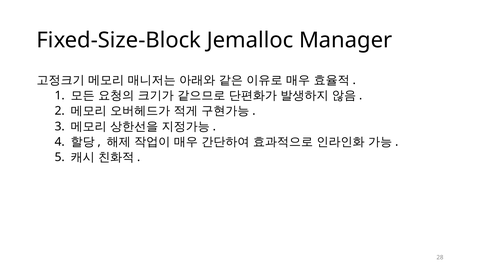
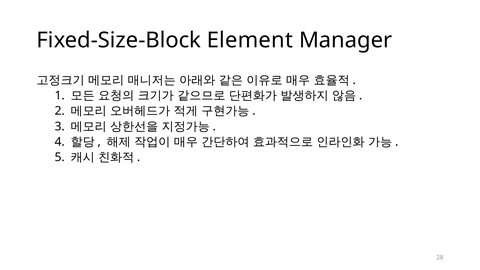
Jemalloc: Jemalloc -> Element
